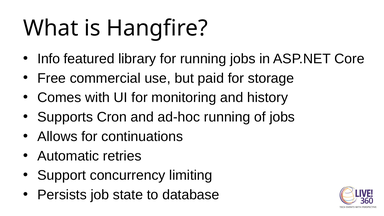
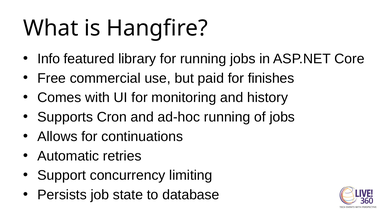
storage: storage -> finishes
